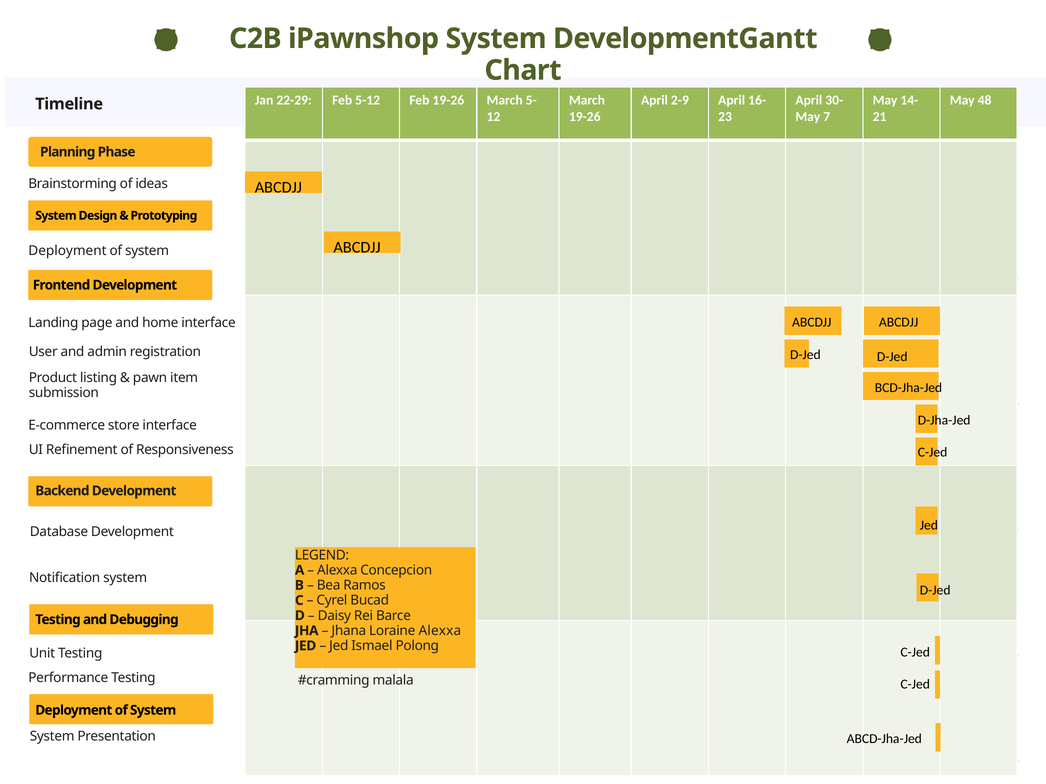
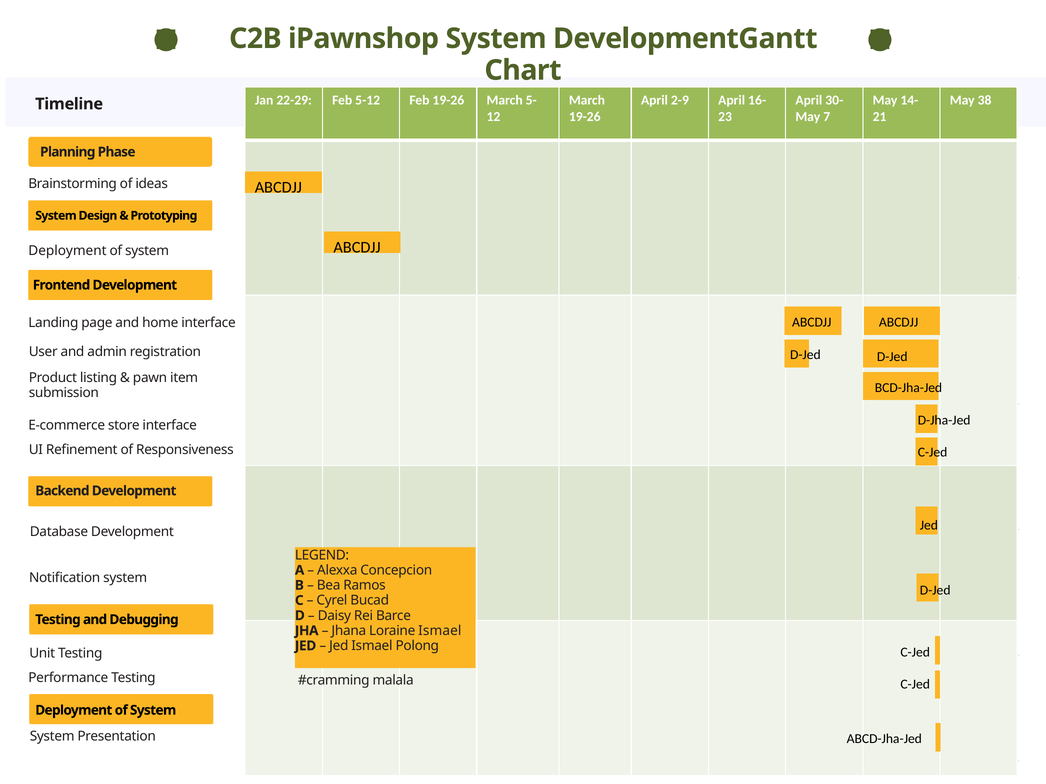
48: 48 -> 38
Loraine Alexxa: Alexxa -> Ismael
